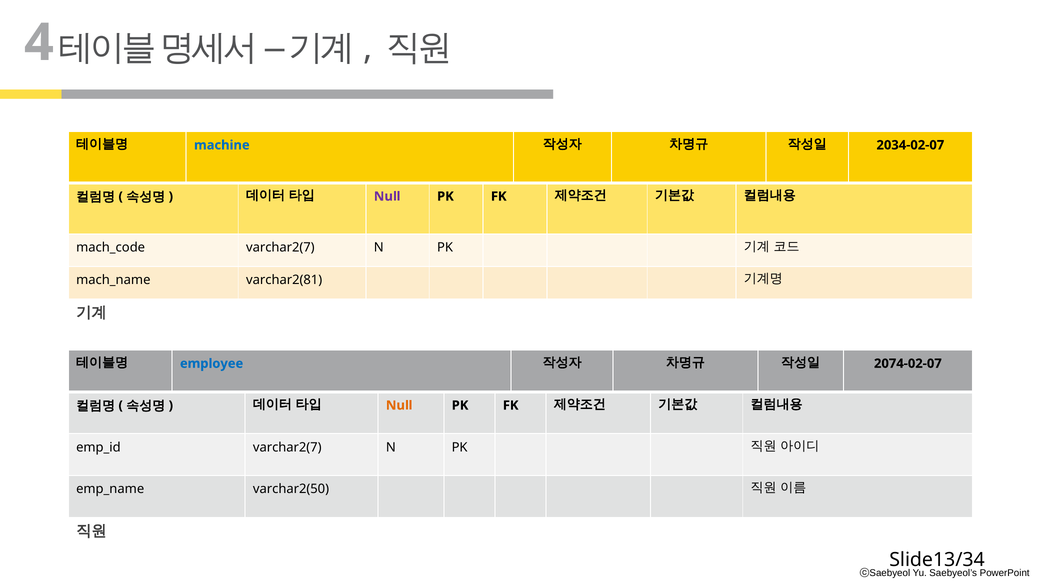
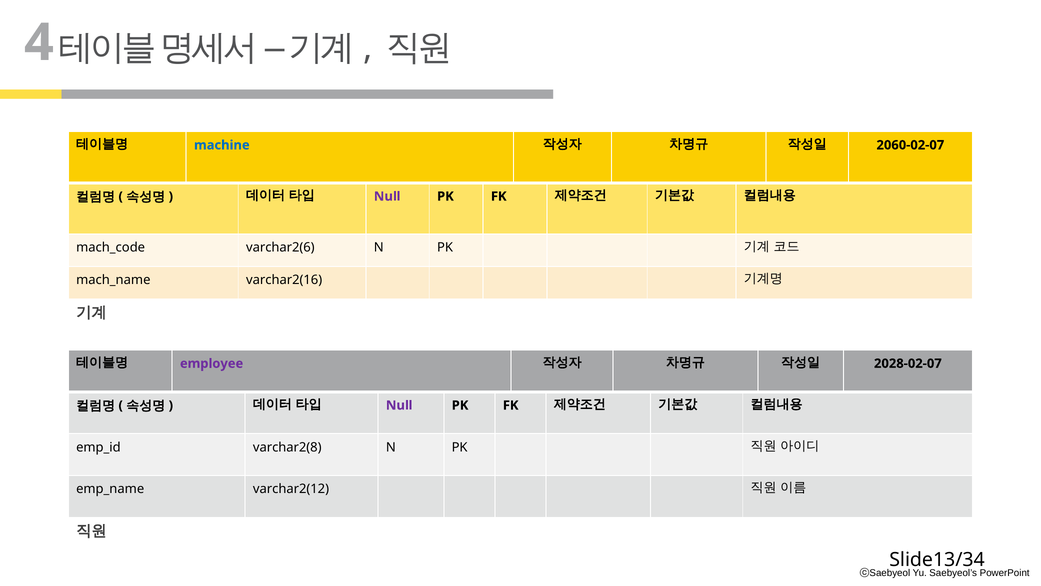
2034-02-07: 2034-02-07 -> 2060-02-07
varchar2(7 at (280, 247): varchar2(7 -> varchar2(6
varchar2(81: varchar2(81 -> varchar2(16
employee colour: blue -> purple
2074-02-07: 2074-02-07 -> 2028-02-07
Null at (399, 405) colour: orange -> purple
varchar2(7 at (287, 447): varchar2(7 -> varchar2(8
varchar2(50: varchar2(50 -> varchar2(12
